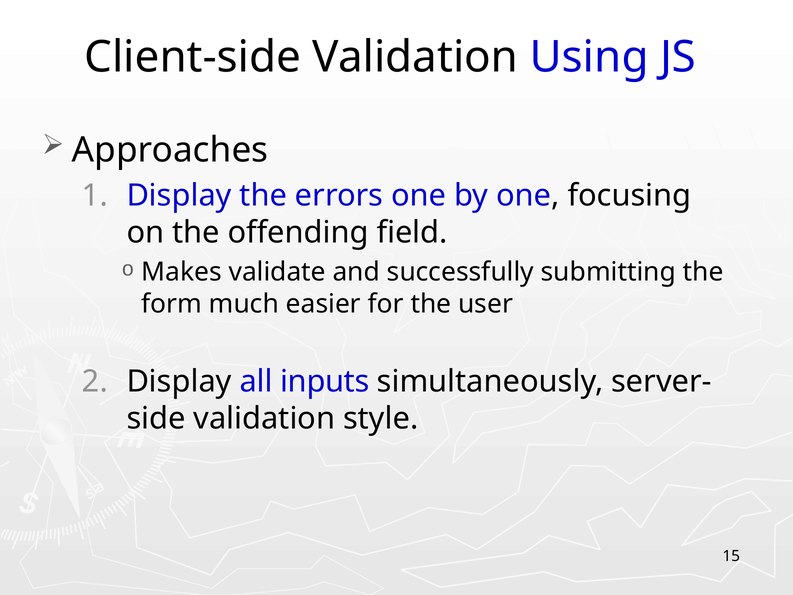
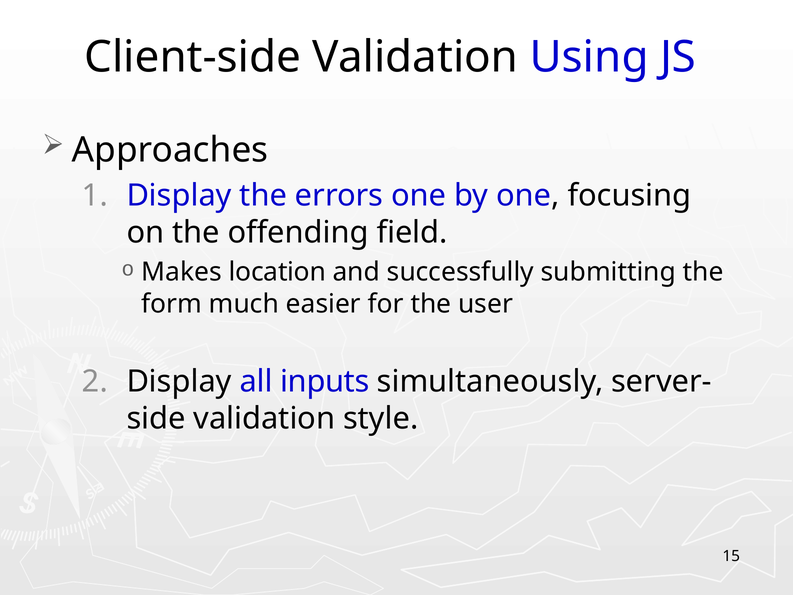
validate: validate -> location
